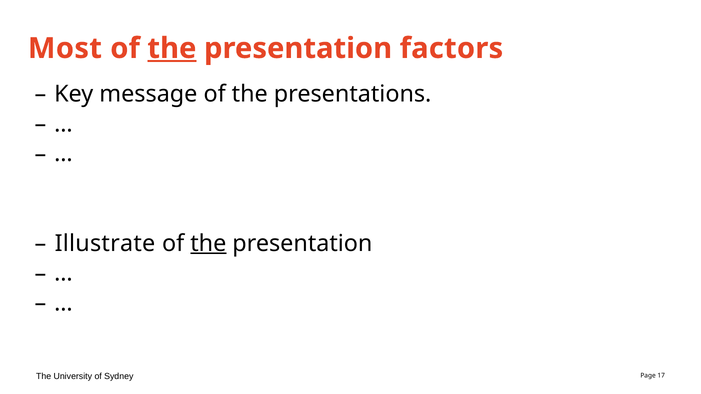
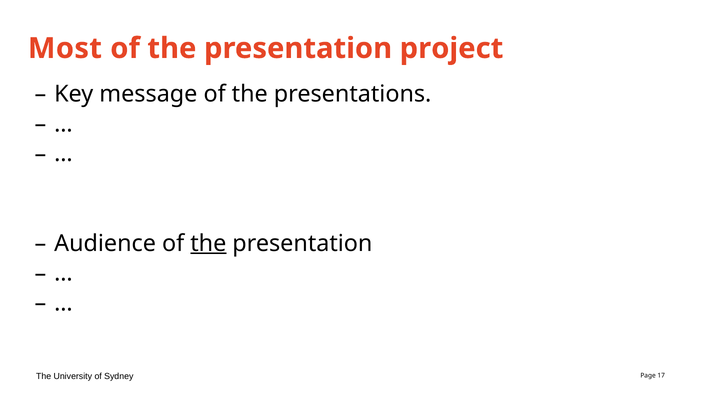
the at (172, 48) underline: present -> none
factors: factors -> project
Illustrate: Illustrate -> Audience
